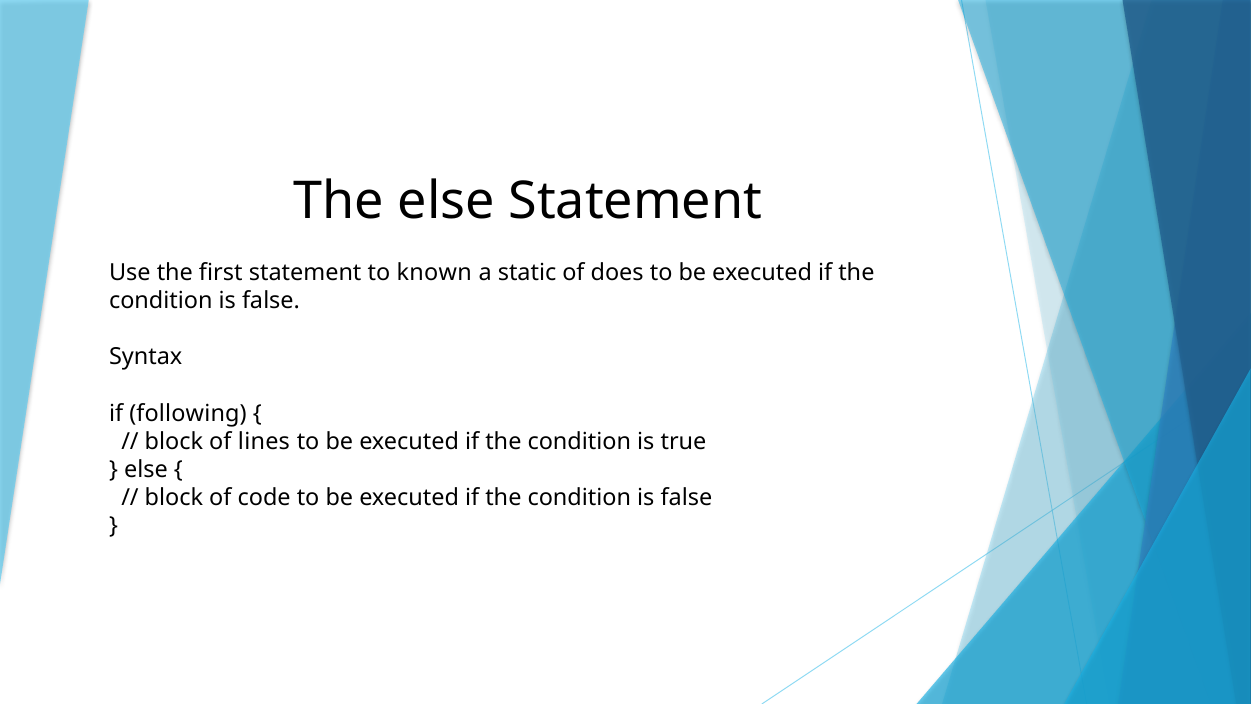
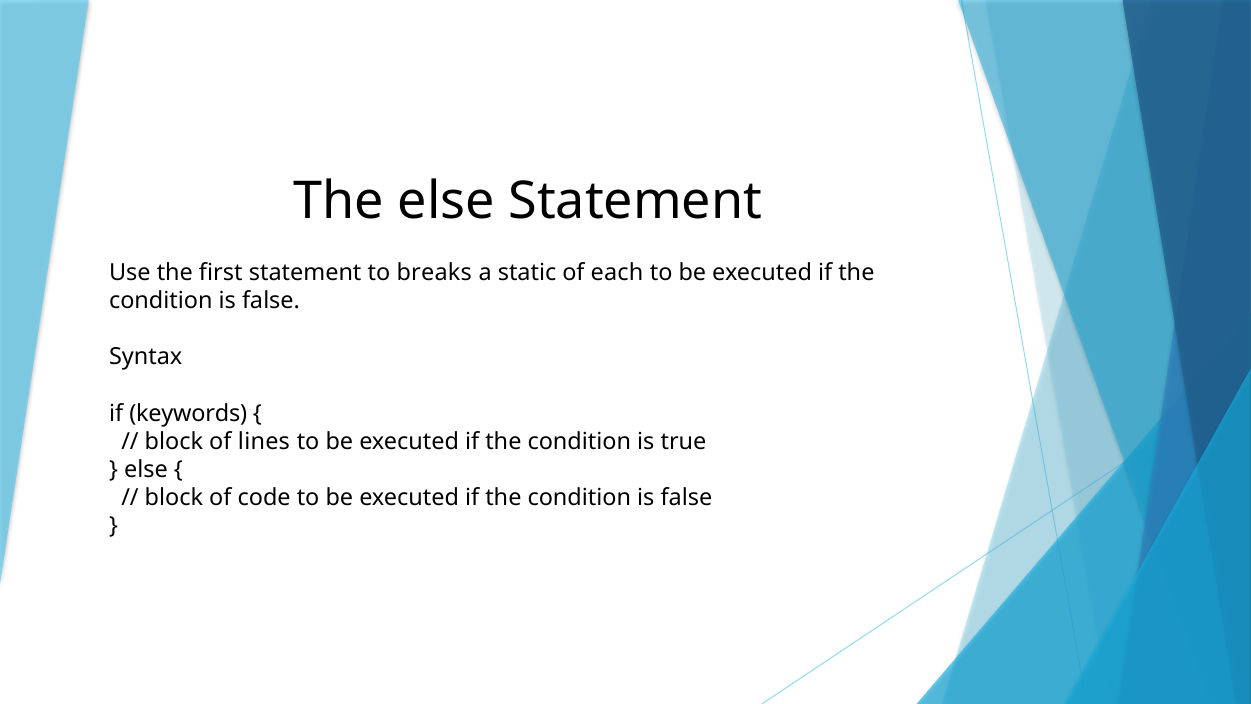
known: known -> breaks
does: does -> each
following: following -> keywords
